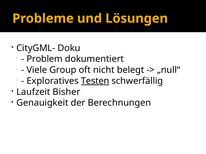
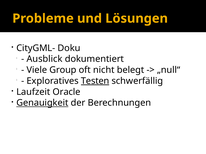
Problem: Problem -> Ausblick
Bisher: Bisher -> Oracle
Genauigkeit underline: none -> present
